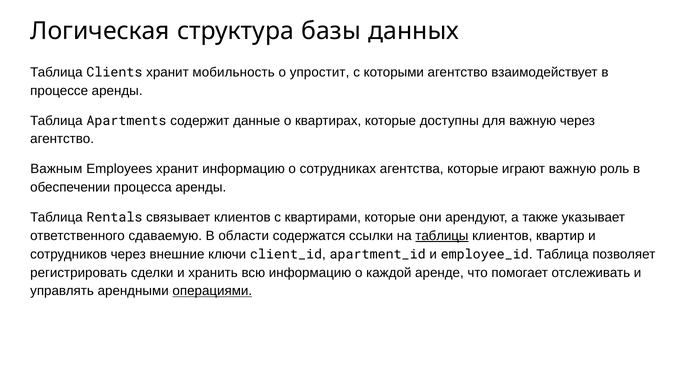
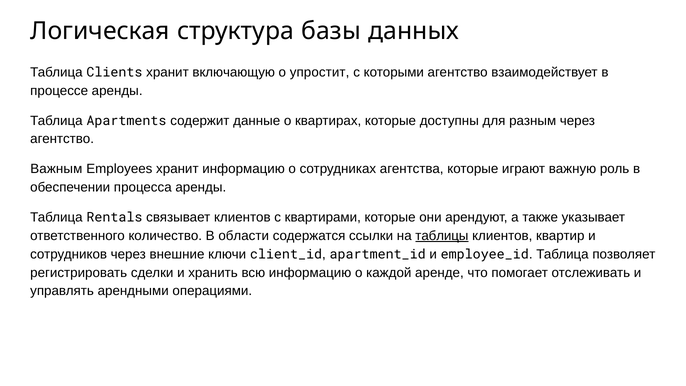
мобильность: мобильность -> включающую
для важную: важную -> разным
сдаваемую: сдаваемую -> количество
операциями underline: present -> none
